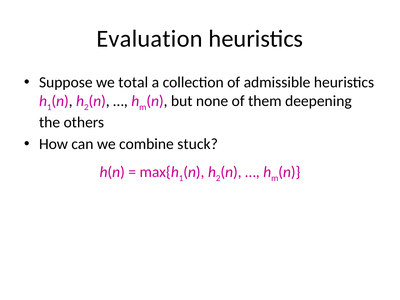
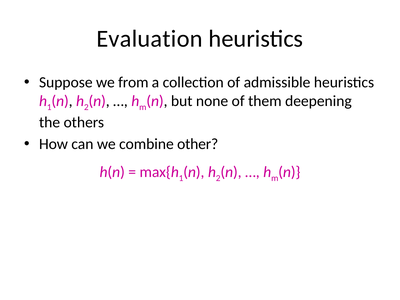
total: total -> from
stuck: stuck -> other
